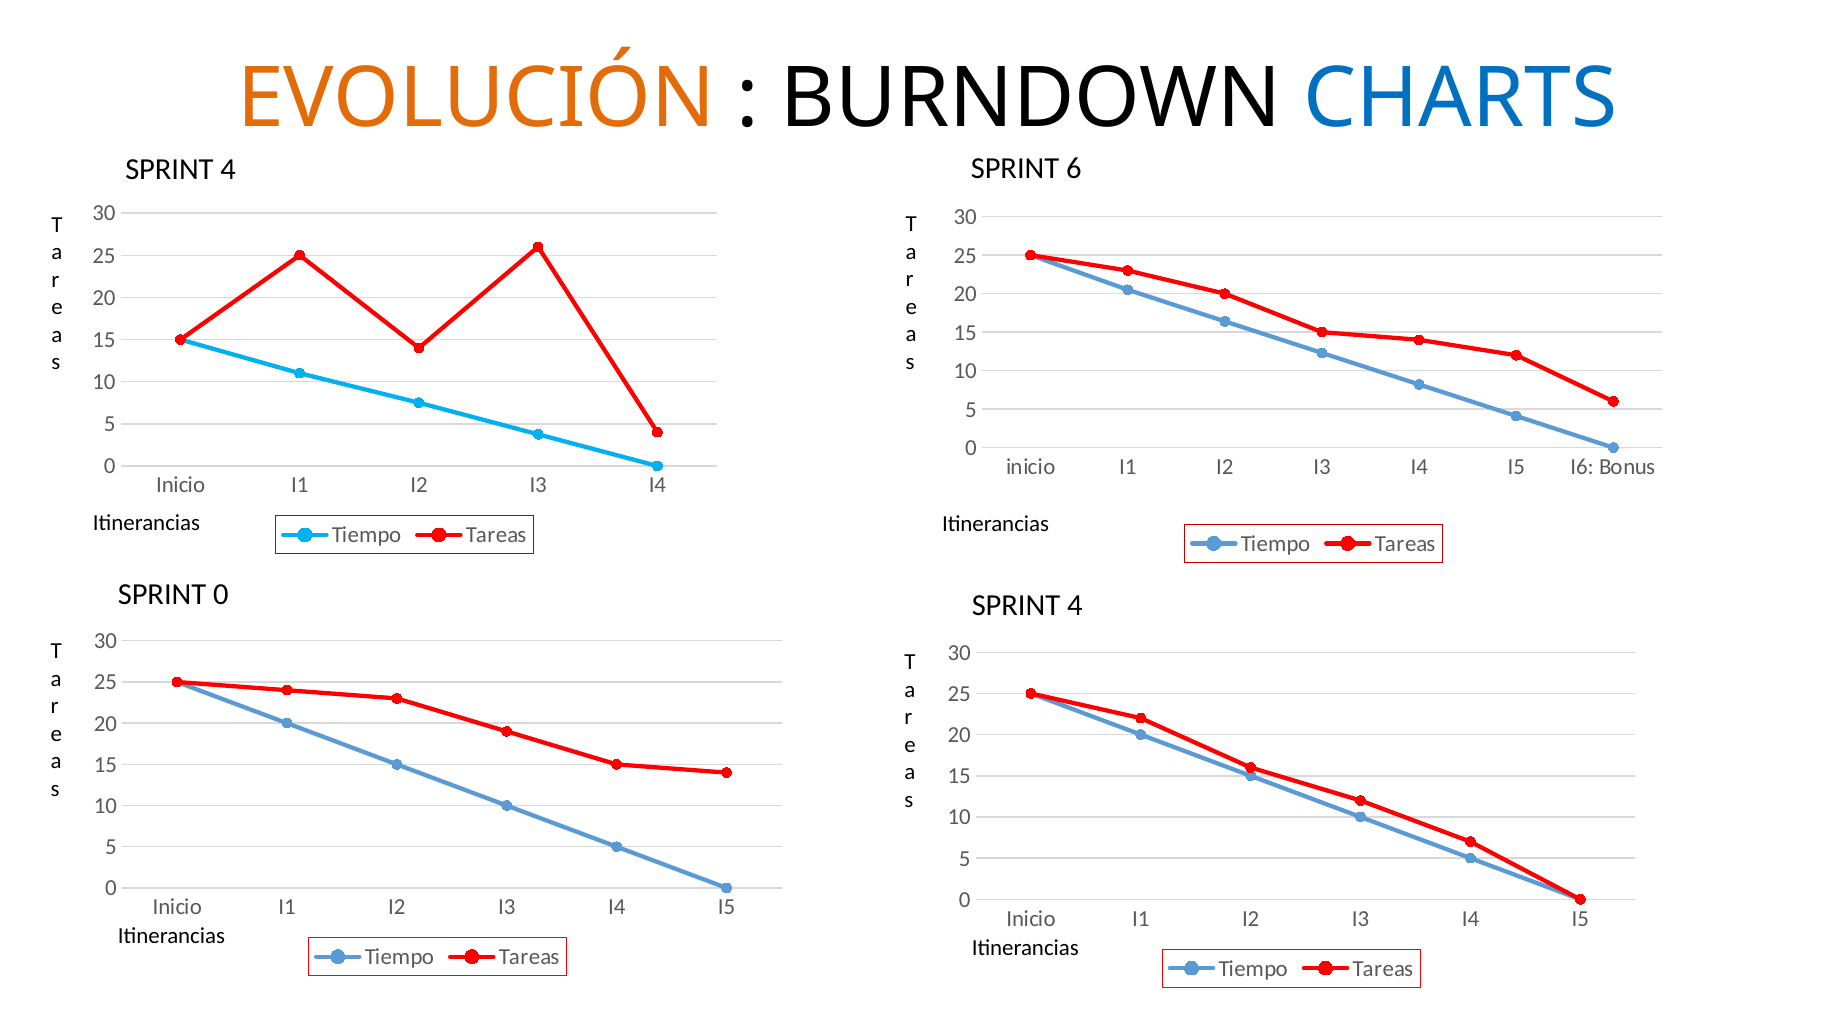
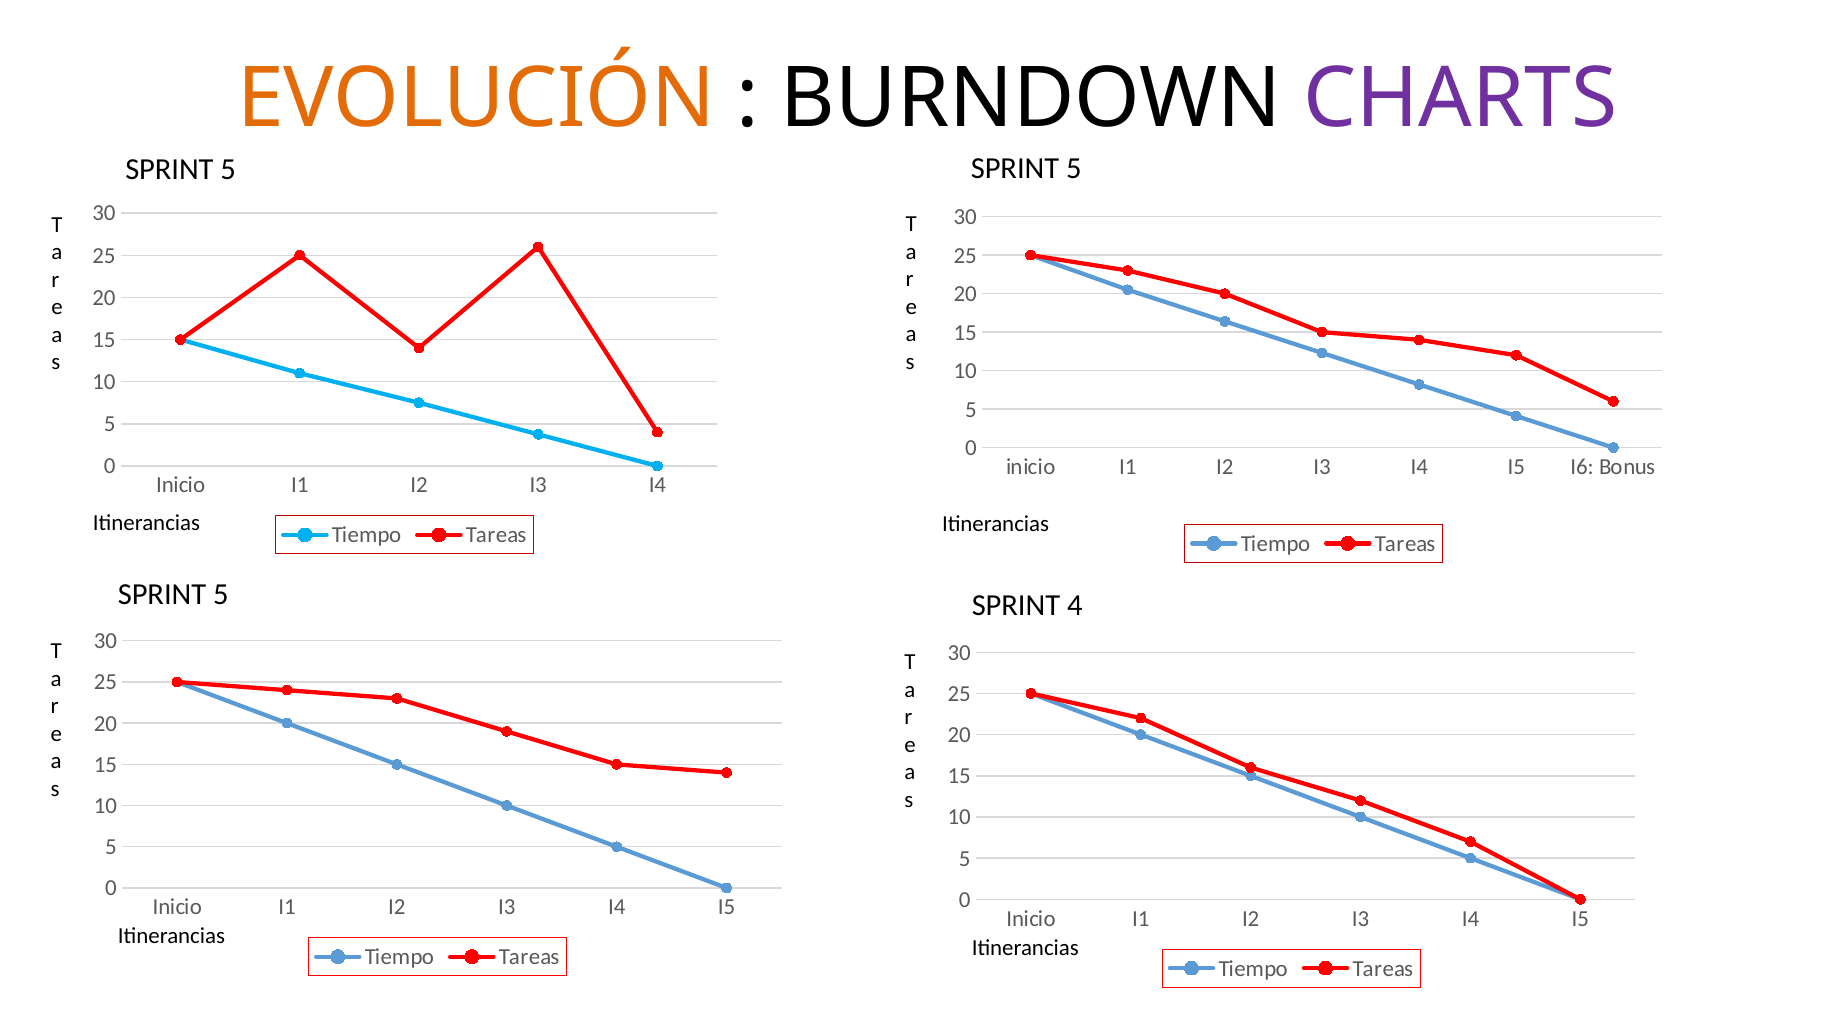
CHARTS colour: blue -> purple
6 at (1074, 169): 6 -> 5
4 at (228, 169): 4 -> 5
0 at (221, 594): 0 -> 5
